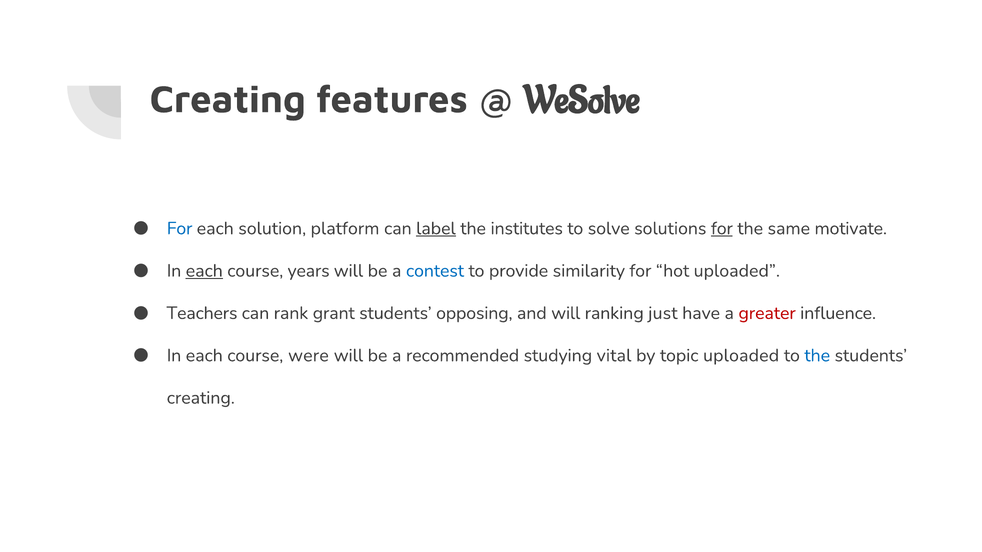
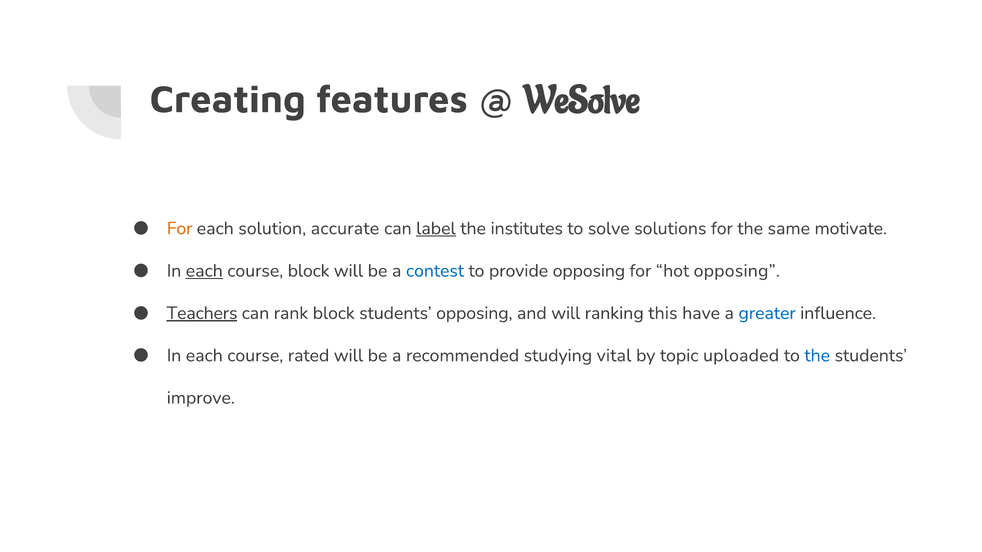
For at (180, 229) colour: blue -> orange
platform: platform -> accurate
for at (722, 229) underline: present -> none
course years: years -> block
provide similarity: similarity -> opposing
hot uploaded: uploaded -> opposing
Teachers underline: none -> present
rank grant: grant -> block
just: just -> this
greater colour: red -> blue
were: were -> rated
creating at (201, 398): creating -> improve
